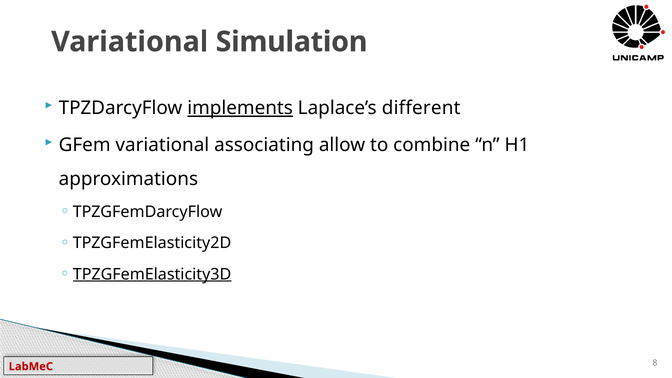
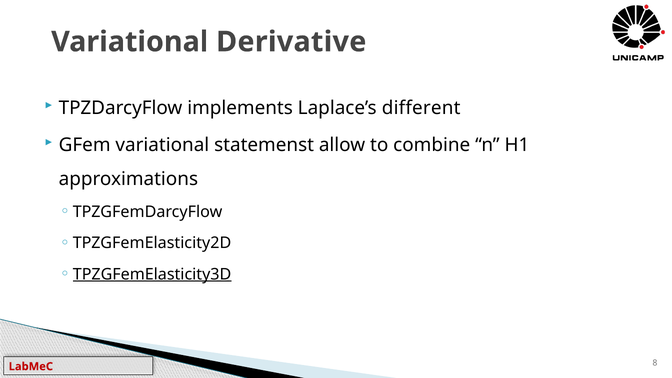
Simulation: Simulation -> Derivative
implements underline: present -> none
associating: associating -> statemenst
